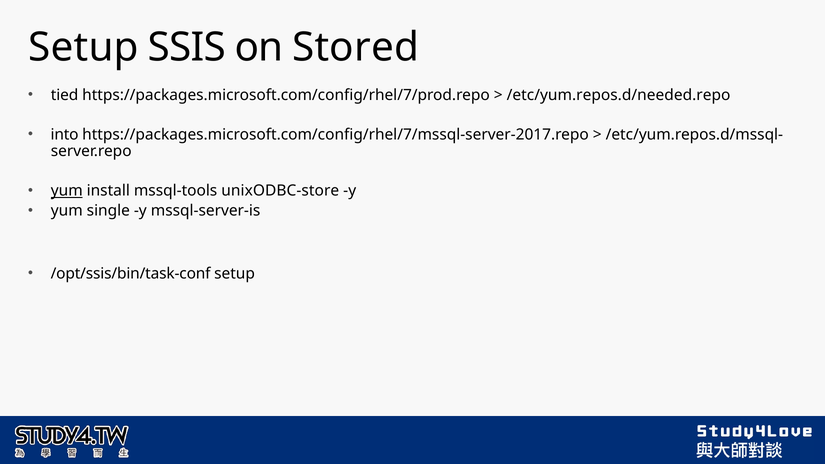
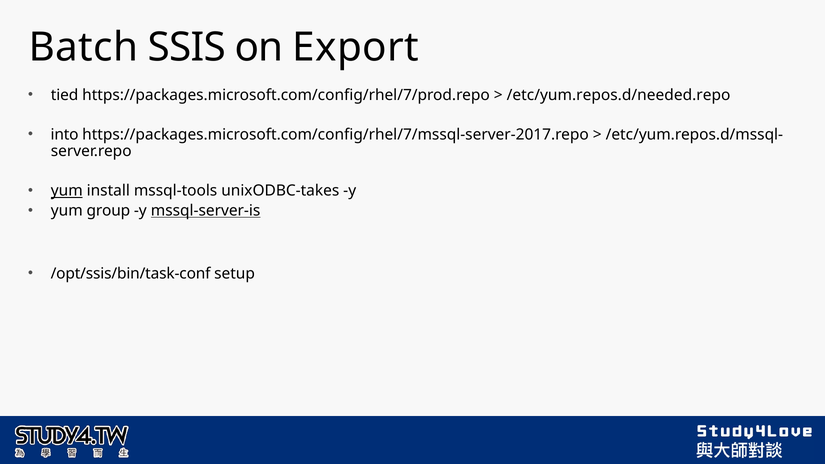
Setup at (83, 47): Setup -> Batch
Stored: Stored -> Export
unixODBC-store: unixODBC-store -> unixODBC-takes
single: single -> group
mssql-server-is underline: none -> present
